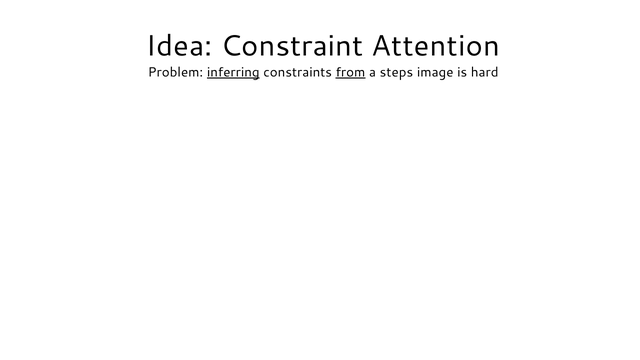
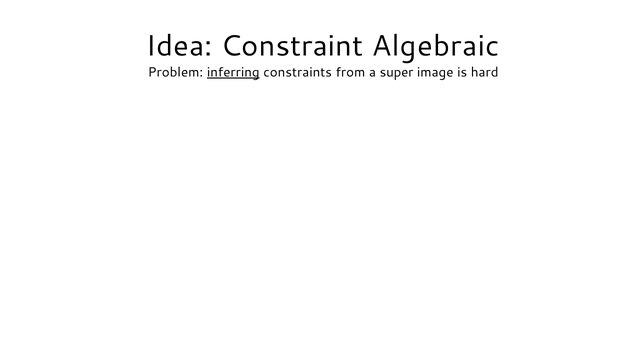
Attention: Attention -> Algebraic
from underline: present -> none
steps: steps -> super
